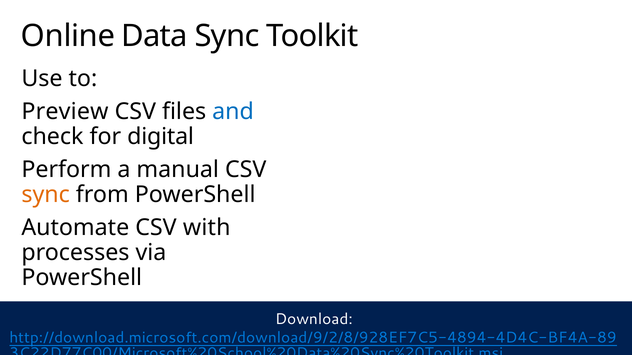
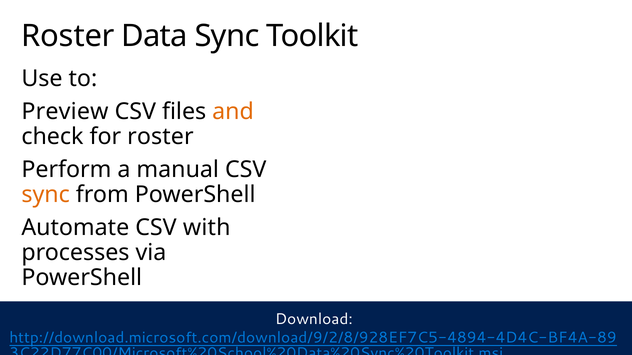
Online at (68, 36): Online -> Roster
and colour: blue -> orange
for digital: digital -> roster
